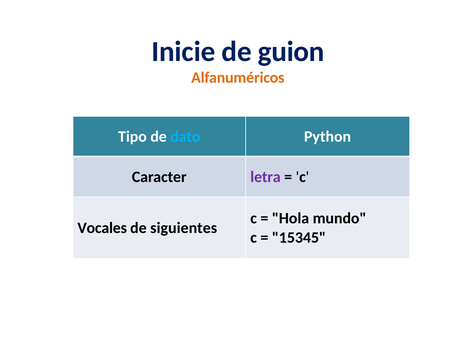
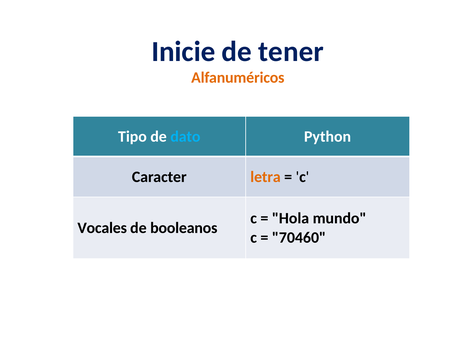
guion: guion -> tener
letra colour: purple -> orange
siguientes: siguientes -> booleanos
15345: 15345 -> 70460
